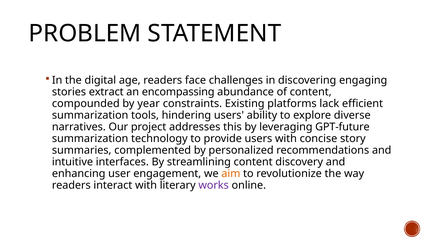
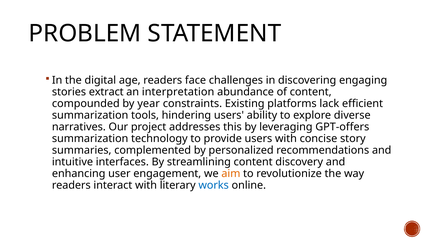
encompassing: encompassing -> interpretation
GPT-future: GPT-future -> GPT-offers
works colour: purple -> blue
